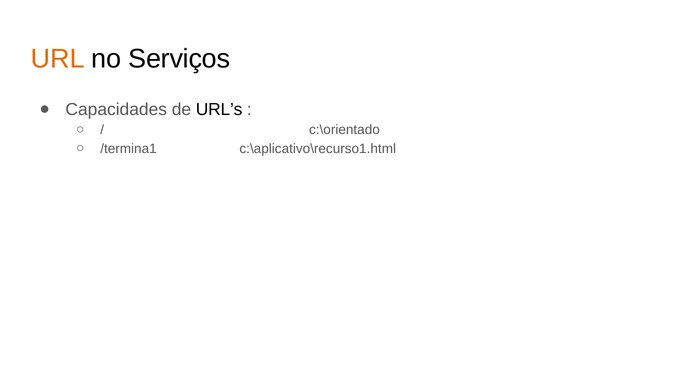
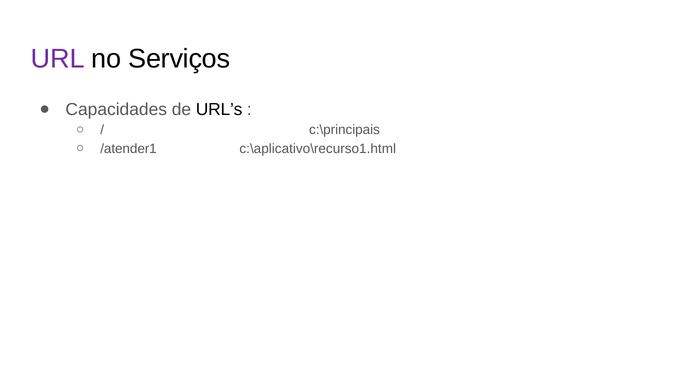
URL colour: orange -> purple
c:\orientado: c:\orientado -> c:\principais
/termina1: /termina1 -> /atender1
